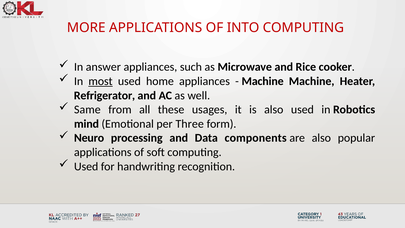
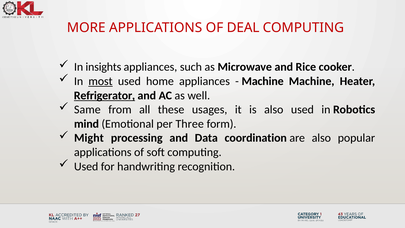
INTO: INTO -> DEAL
answer: answer -> insights
Refrigerator underline: none -> present
Neuro: Neuro -> Might
components: components -> coordination
